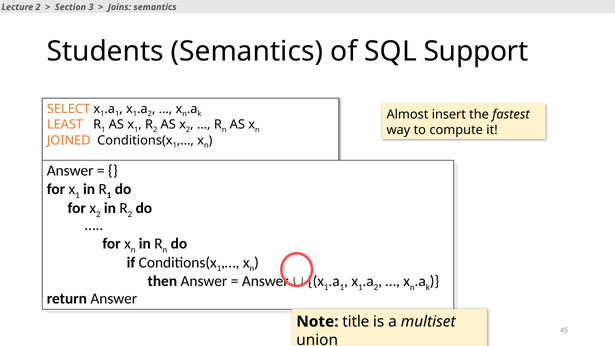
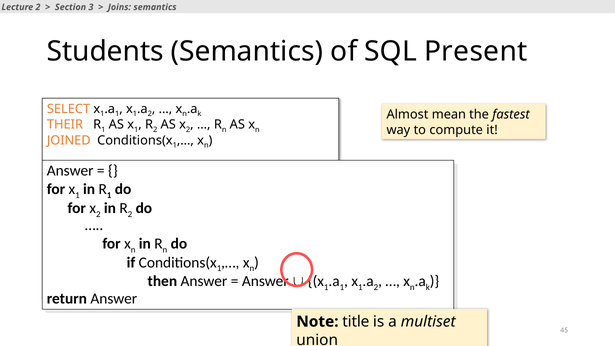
Support: Support -> Present
insert: insert -> mean
LEAST: LEAST -> THEIR
